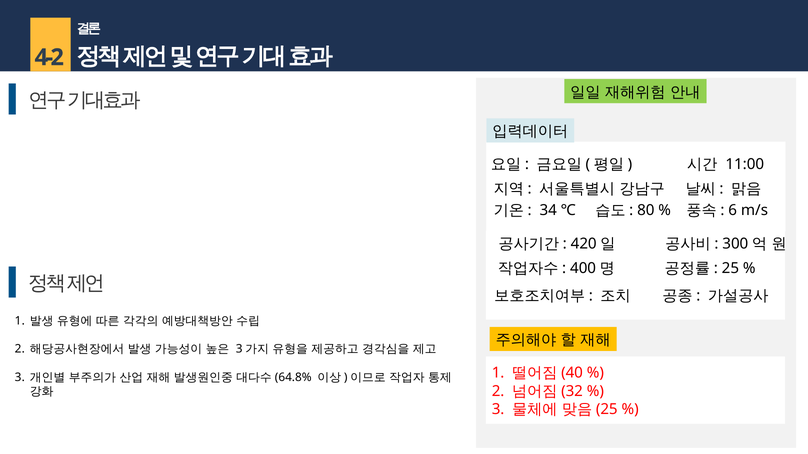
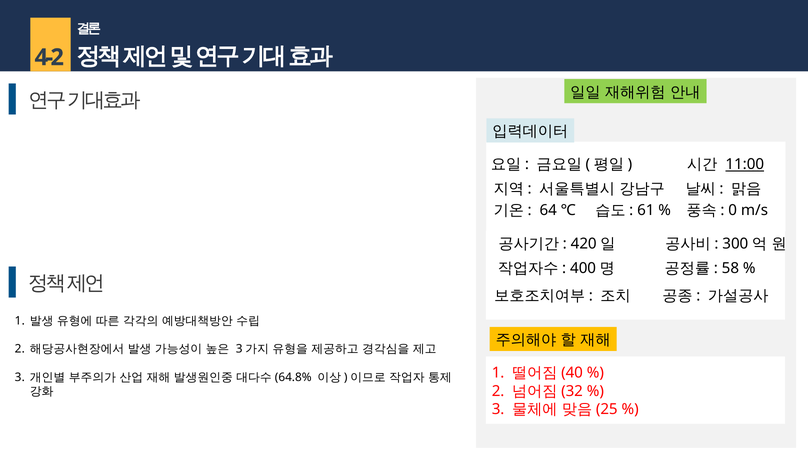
11:00 underline: none -> present
34: 34 -> 64
80: 80 -> 61
6: 6 -> 0
25: 25 -> 58
